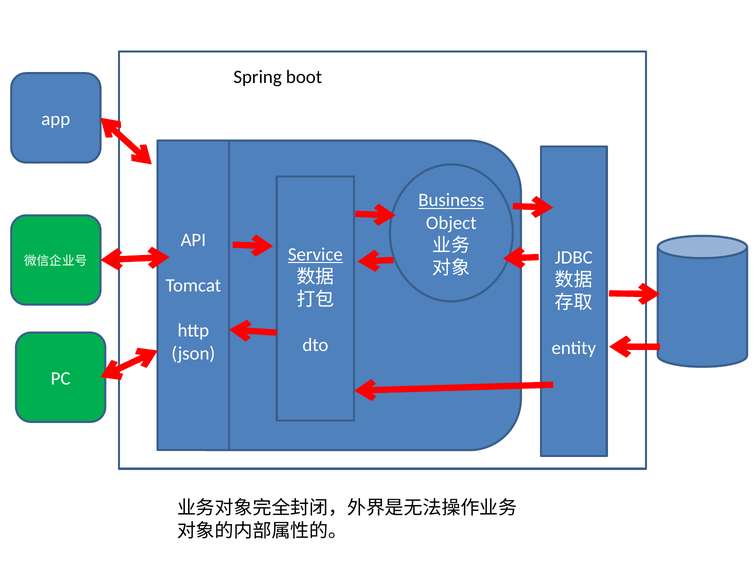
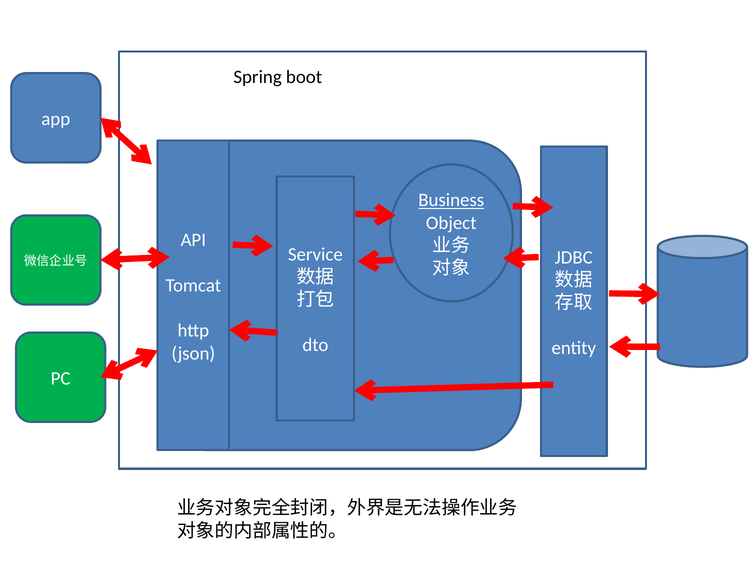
Service underline: present -> none
